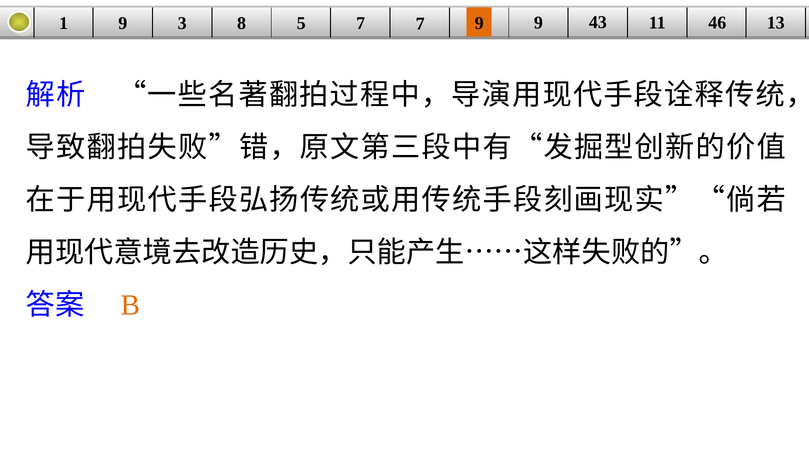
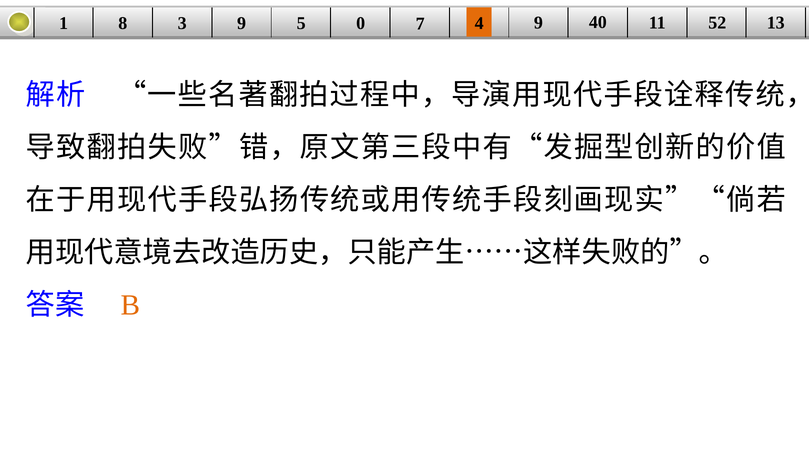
46: 46 -> 52
1 9: 9 -> 8
3 8: 8 -> 9
5 7: 7 -> 0
7 9: 9 -> 4
43: 43 -> 40
